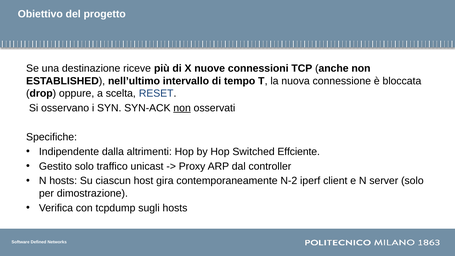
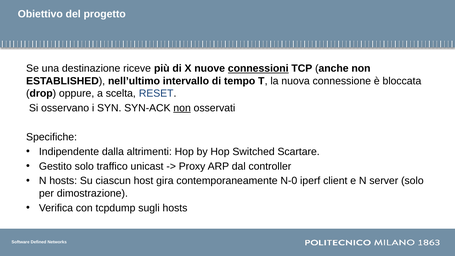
connessioni underline: none -> present
Effciente: Effciente -> Scartare
N-2: N-2 -> N-0
